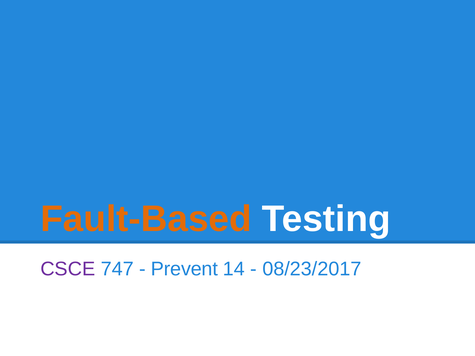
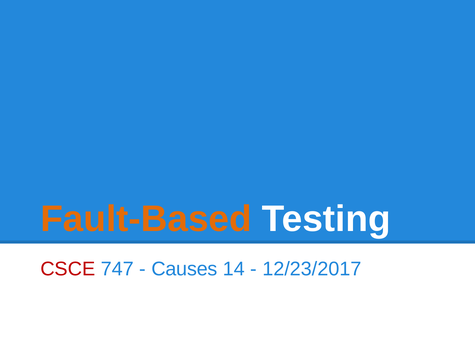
CSCE colour: purple -> red
Prevent: Prevent -> Causes
08/23/2017: 08/23/2017 -> 12/23/2017
